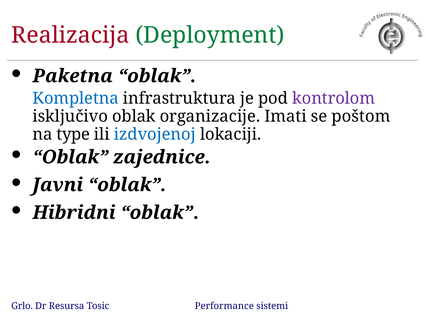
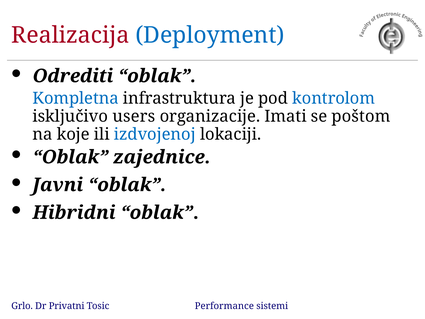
Deployment colour: green -> blue
Paketna: Paketna -> Odrediti
kontrolom colour: purple -> blue
isključivo oblak: oblak -> users
type: type -> koje
Resursa: Resursa -> Privatni
